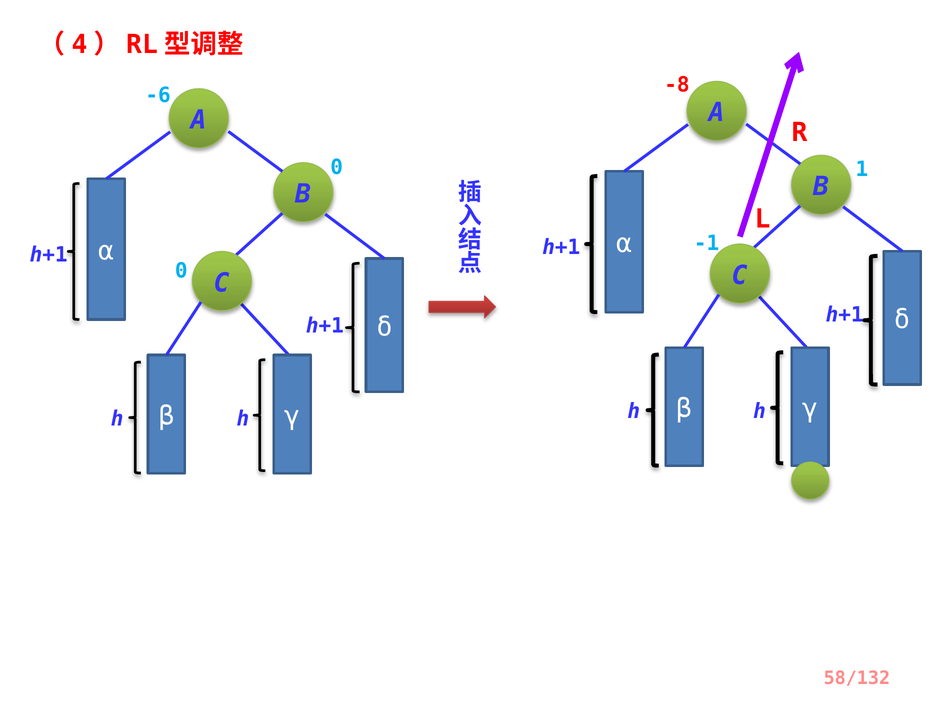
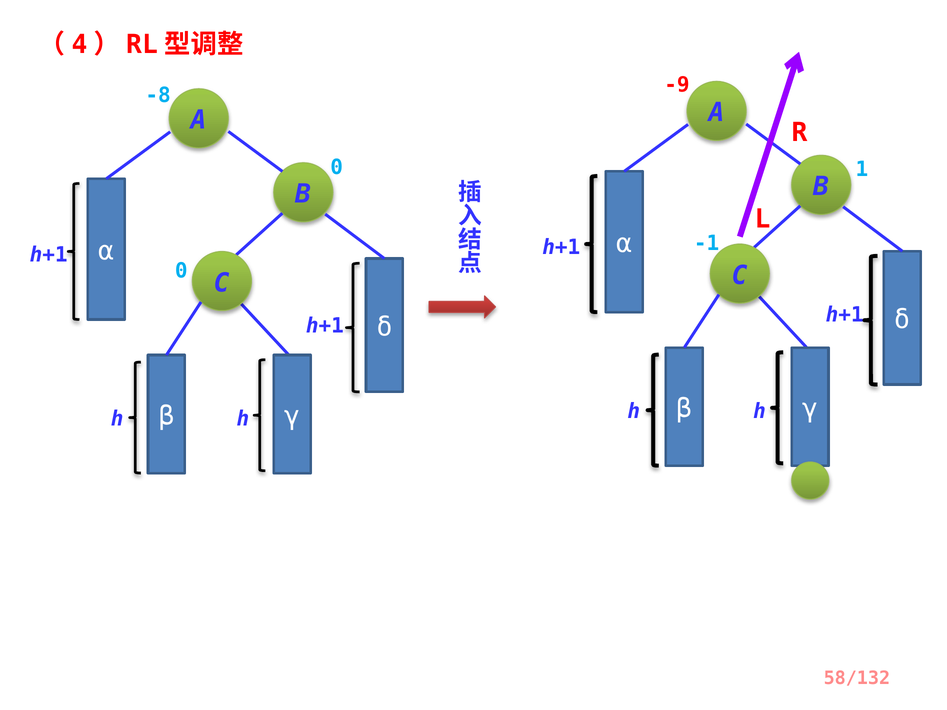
-8: -8 -> -9
-6: -6 -> -8
